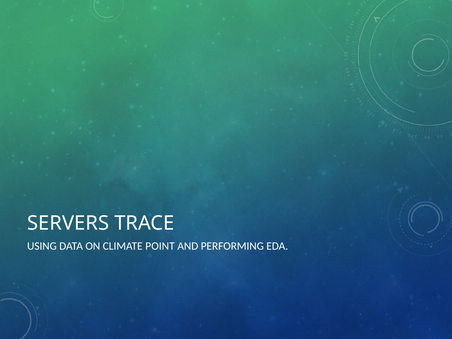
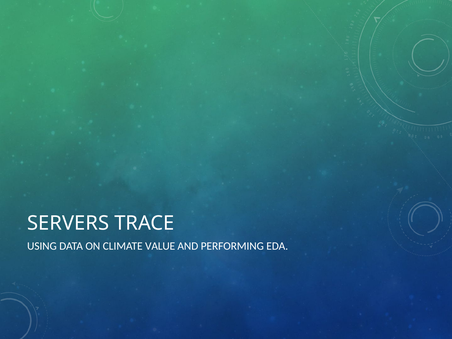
POINT: POINT -> VALUE
